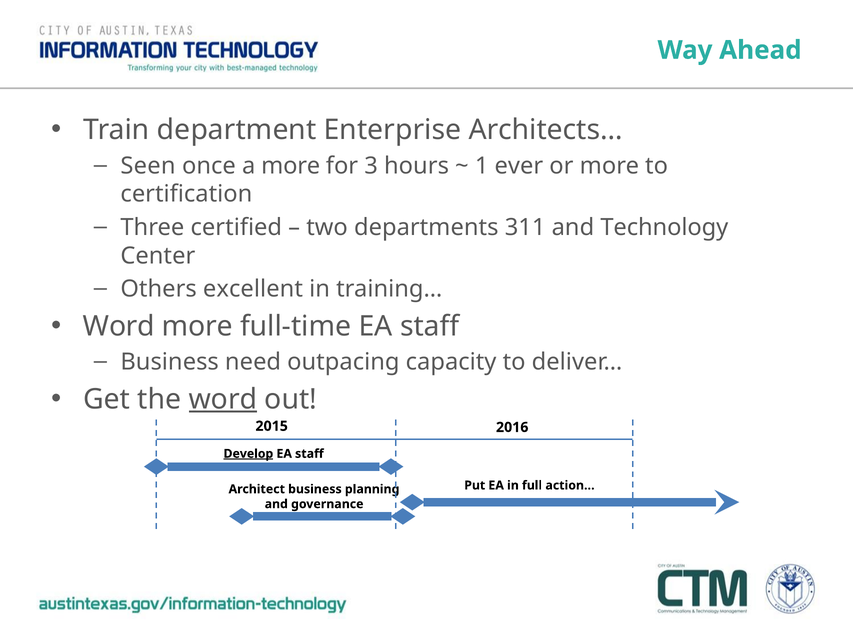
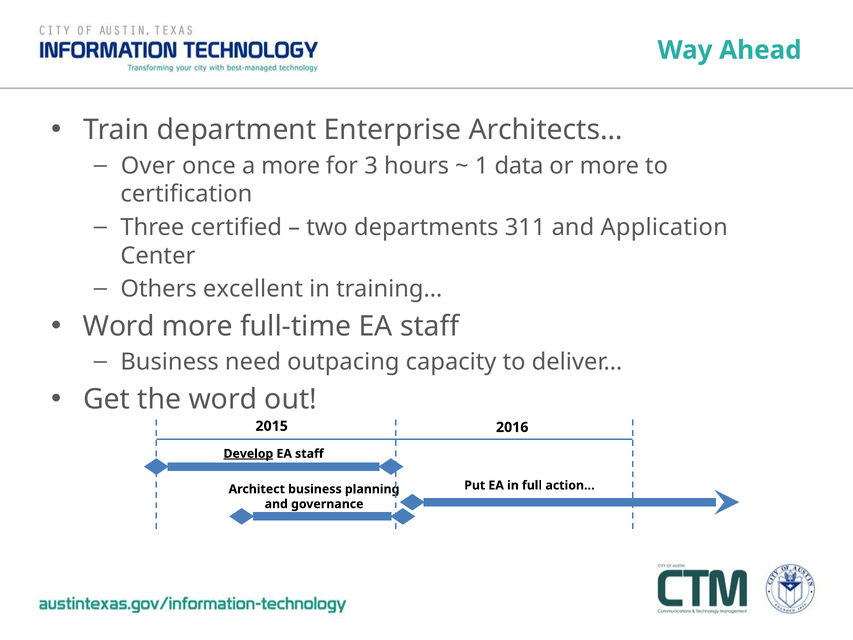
Seen: Seen -> Over
ever: ever -> data
Technology: Technology -> Application
word at (223, 399) underline: present -> none
